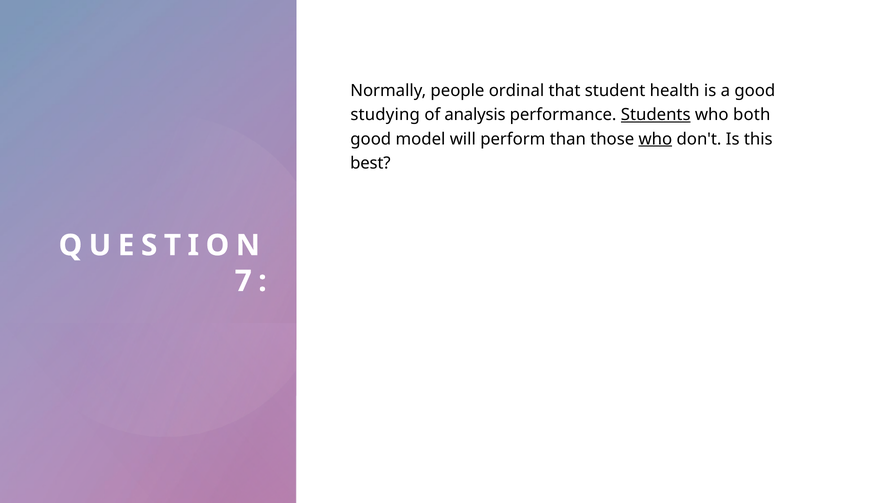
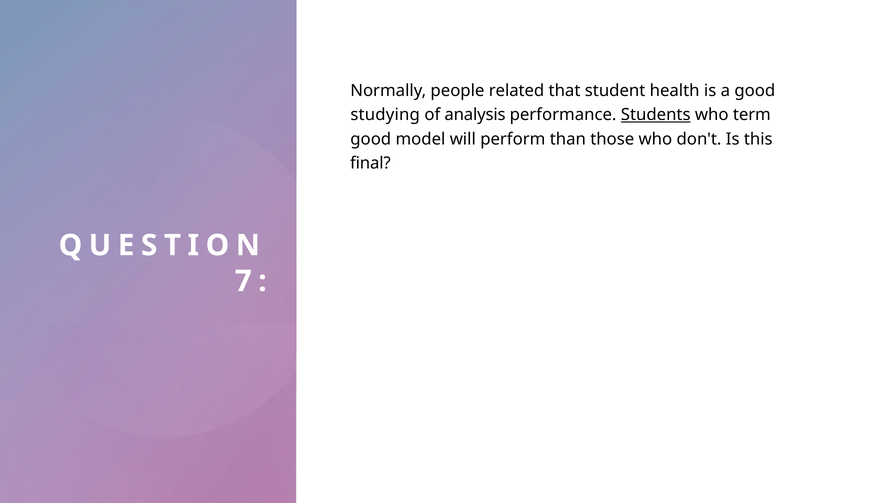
ordinal: ordinal -> related
both: both -> term
who at (655, 139) underline: present -> none
best: best -> final
